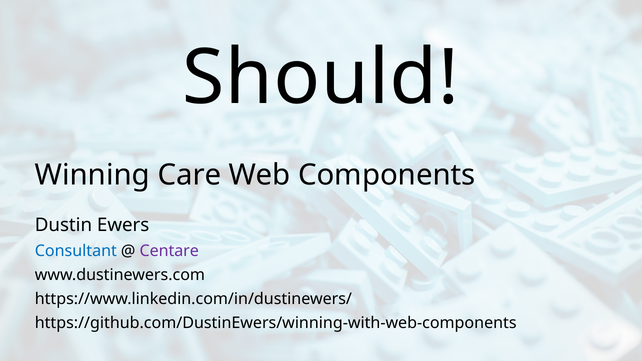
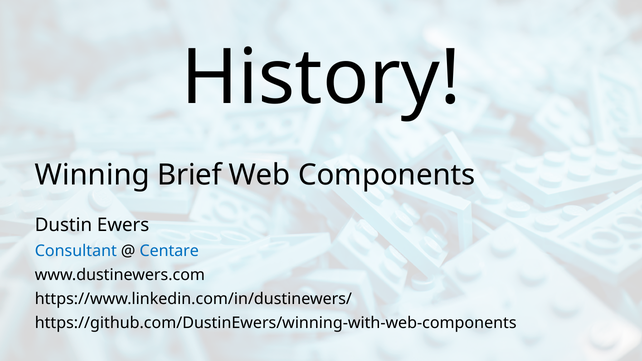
Should: Should -> History
Care: Care -> Brief
Centare colour: purple -> blue
